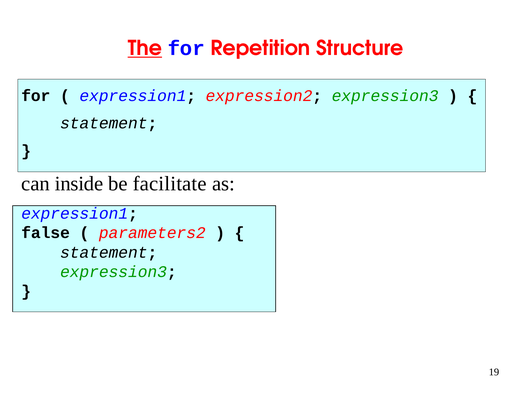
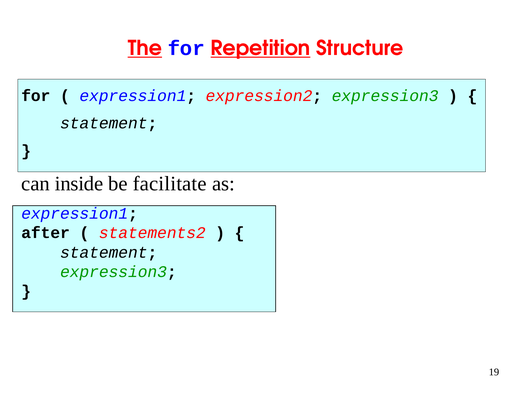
Repetition underline: none -> present
false: false -> after
parameters2: parameters2 -> statements2
